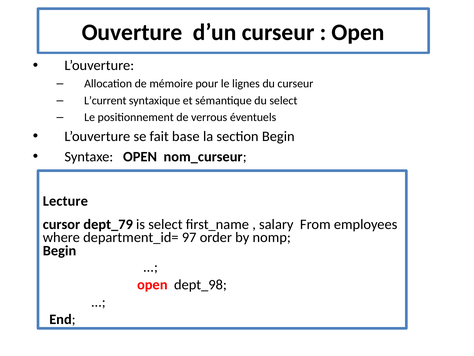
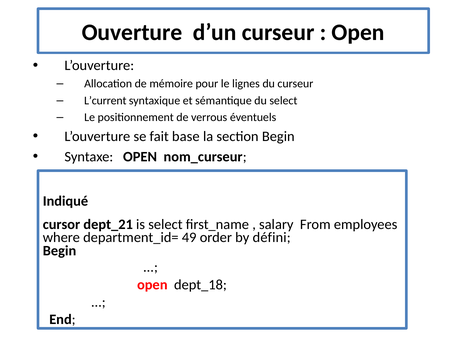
Lecture: Lecture -> Indiqué
dept_79: dept_79 -> dept_21
97: 97 -> 49
nomp: nomp -> défini
dept_98: dept_98 -> dept_18
